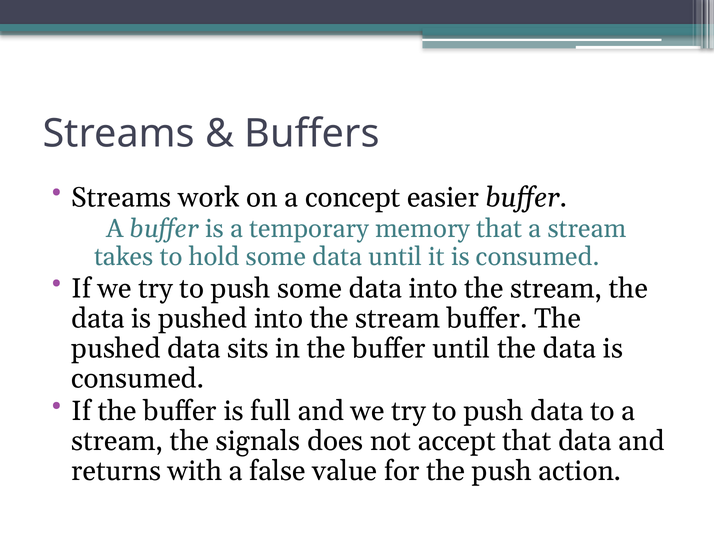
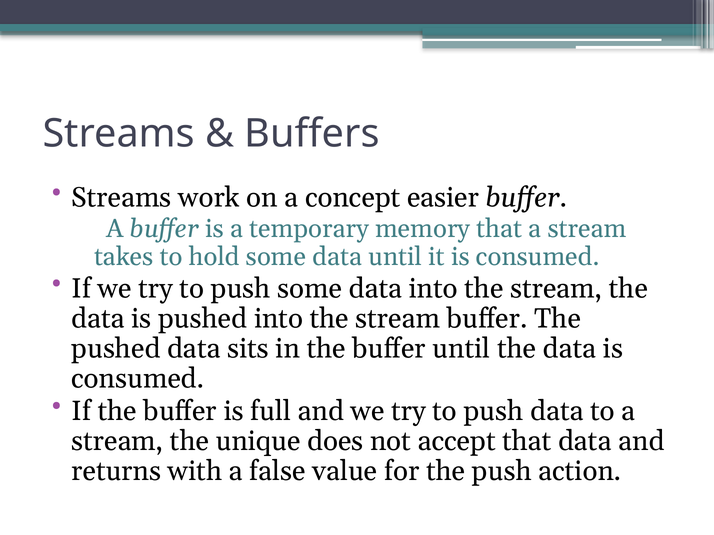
signals: signals -> unique
